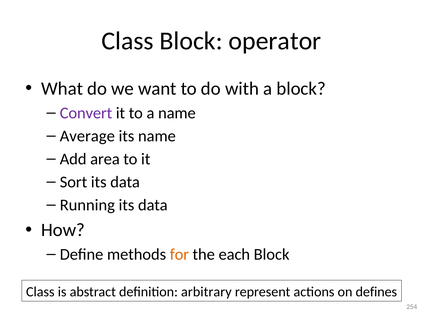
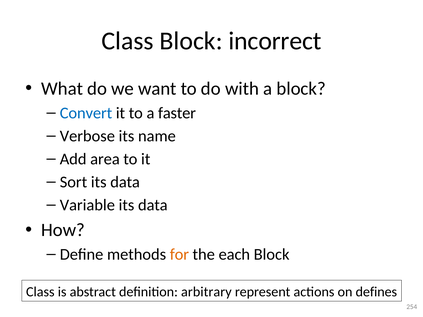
operator: operator -> incorrect
Convert colour: purple -> blue
a name: name -> faster
Average: Average -> Verbose
Running: Running -> Variable
